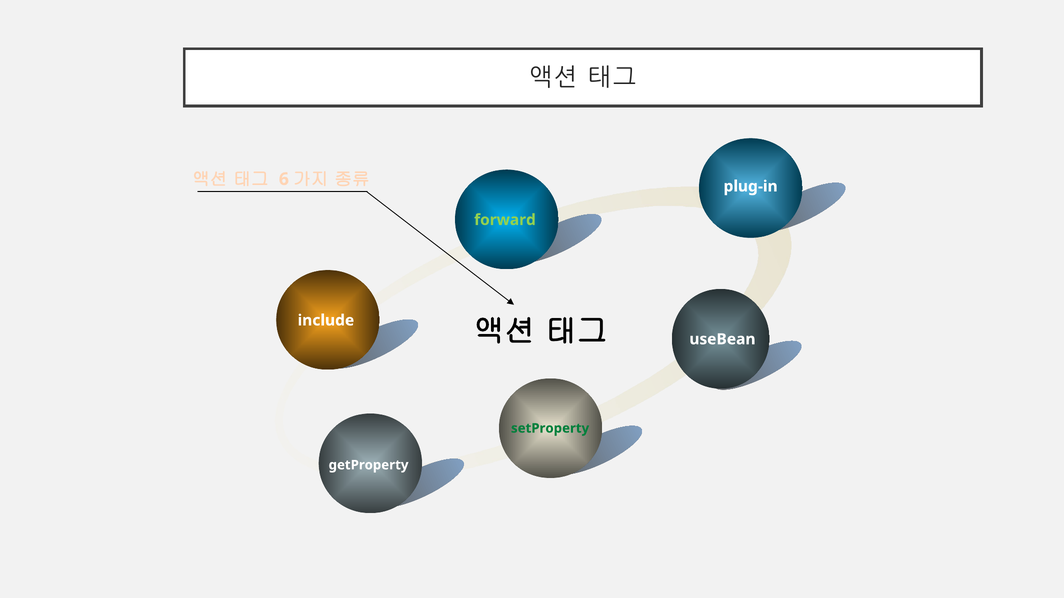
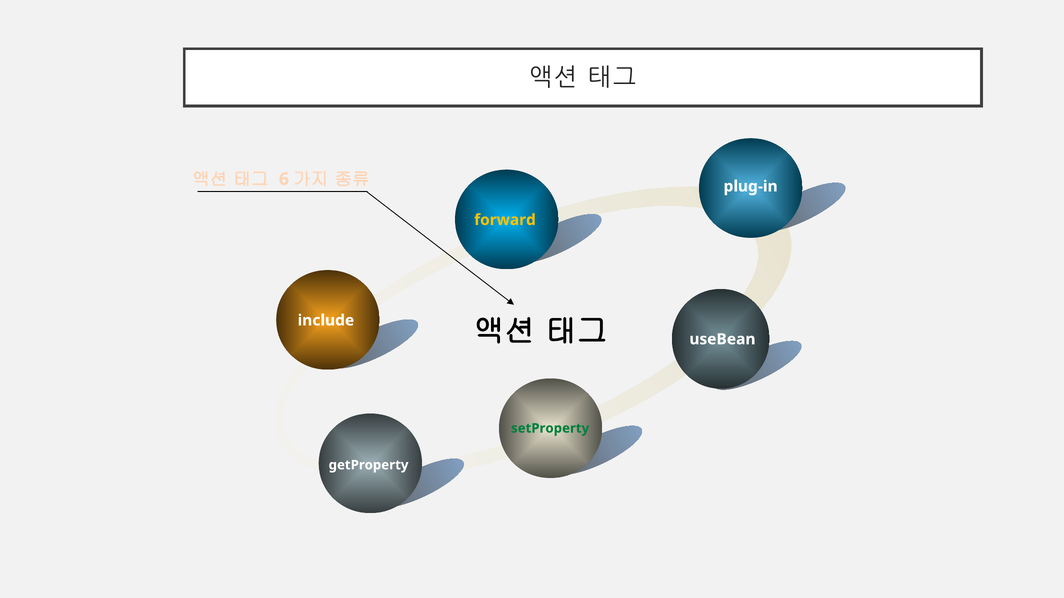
forward colour: light green -> yellow
